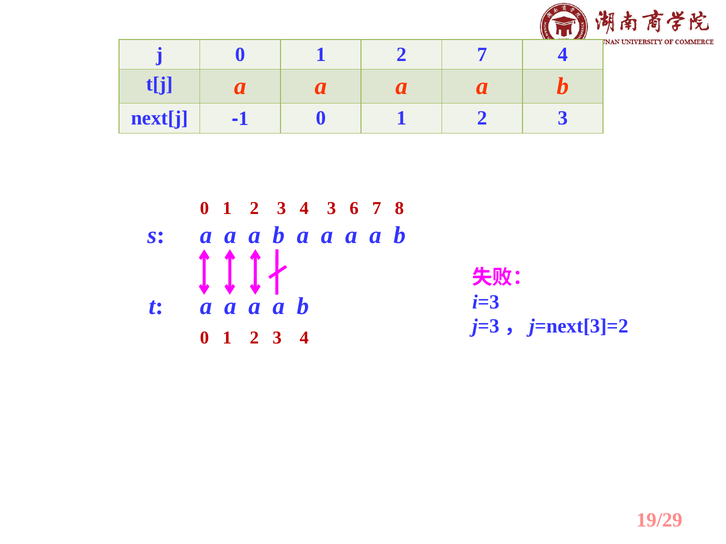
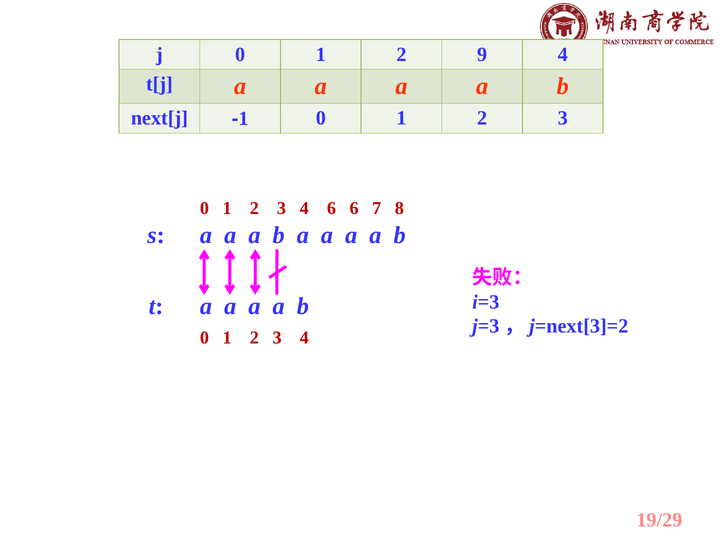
2 7: 7 -> 9
4 3: 3 -> 6
